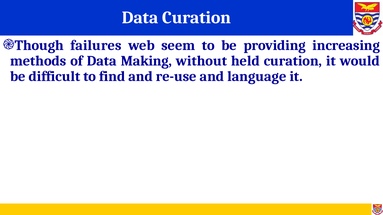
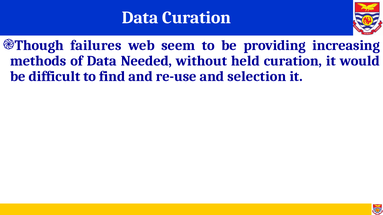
Making: Making -> Needed
language: language -> selection
